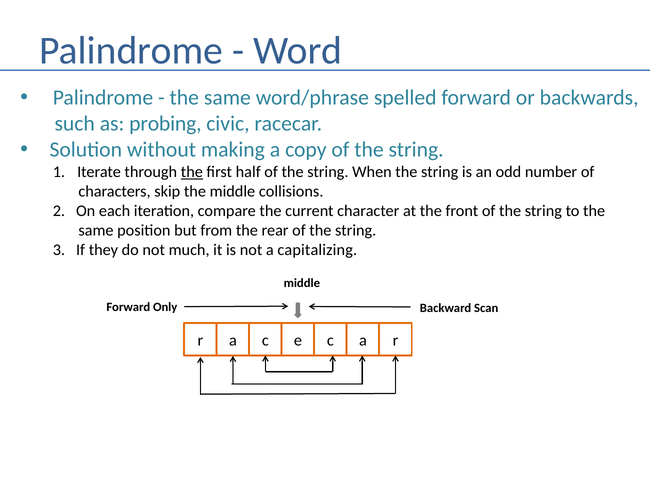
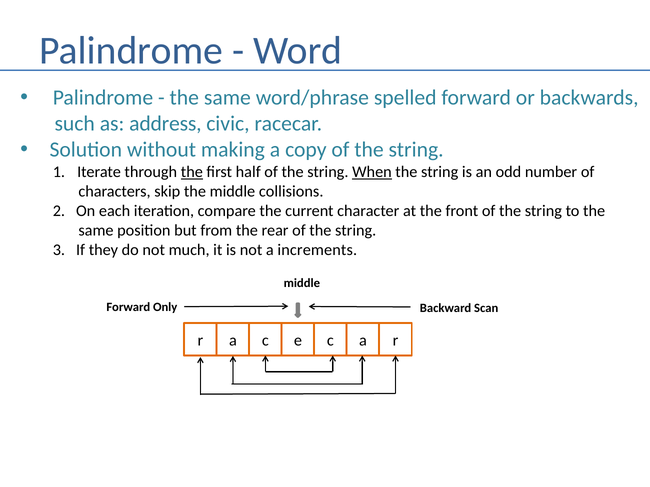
probing: probing -> address
When underline: none -> present
capitalizing: capitalizing -> increments
